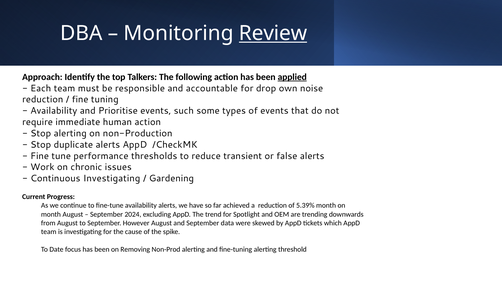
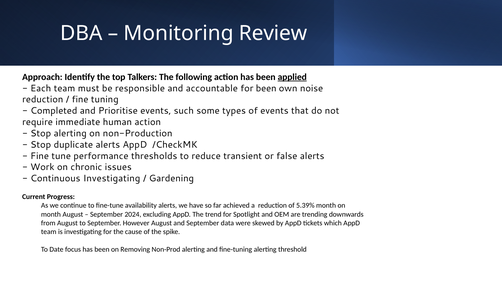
Review underline: present -> none
for drop: drop -> been
Availability at (54, 111): Availability -> Completed
